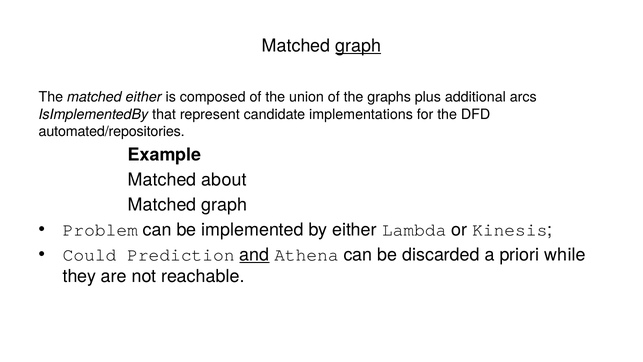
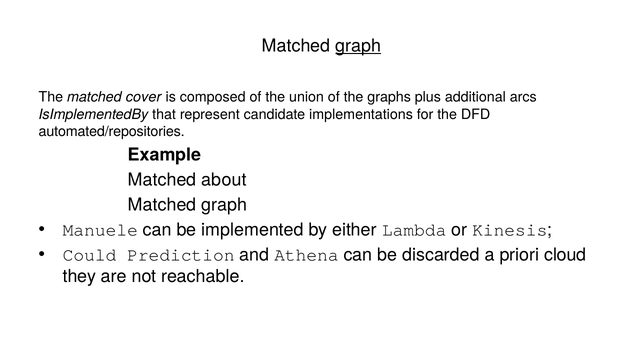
matched either: either -> cover
Problem: Problem -> Manuele
and underline: present -> none
while: while -> cloud
